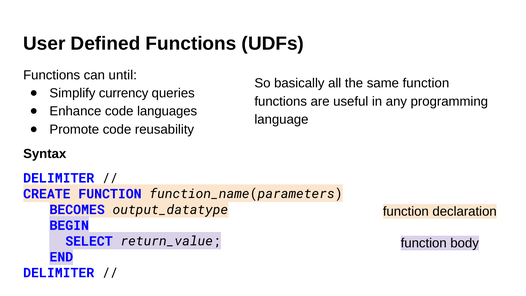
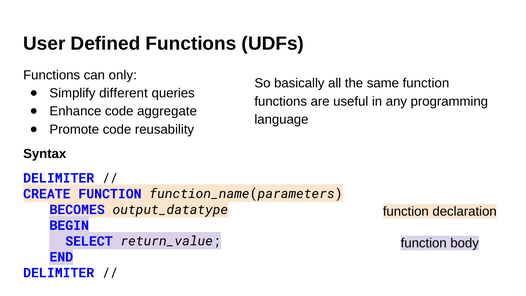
until: until -> only
currency: currency -> different
languages: languages -> aggregate
